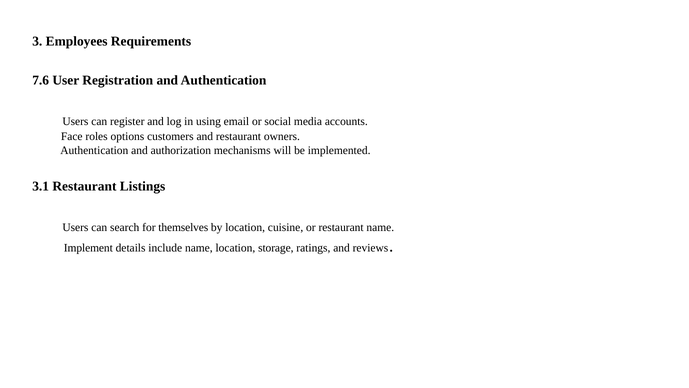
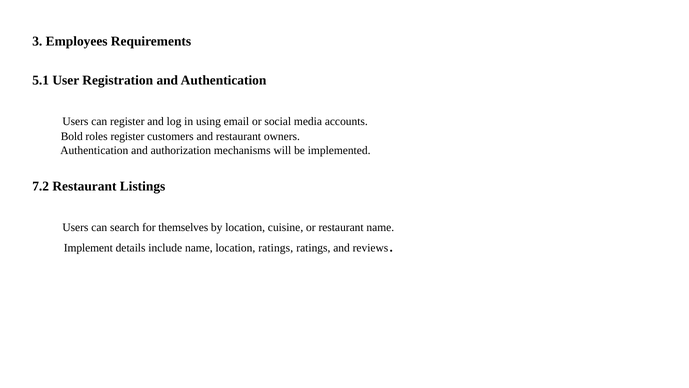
7.6: 7.6 -> 5.1
Face: Face -> Bold
roles options: options -> register
3.1: 3.1 -> 7.2
location storage: storage -> ratings
